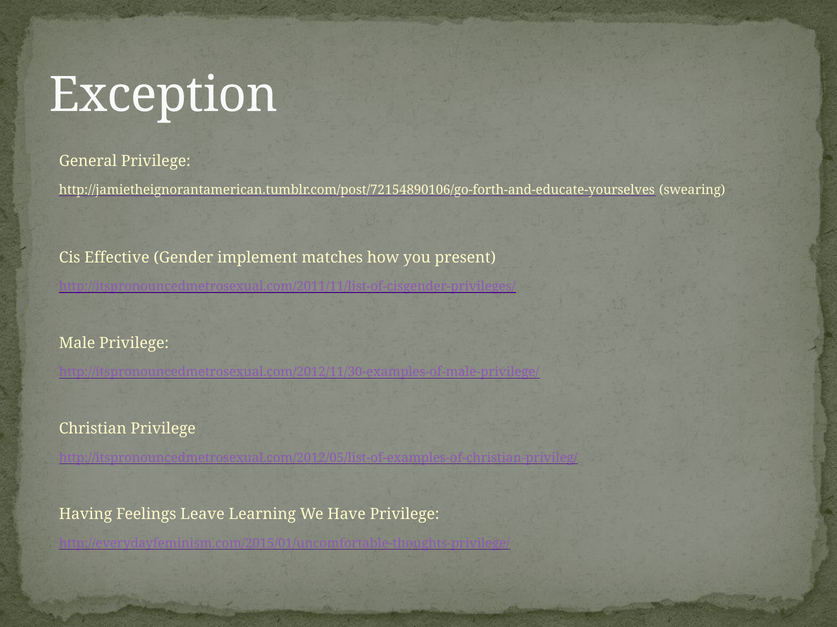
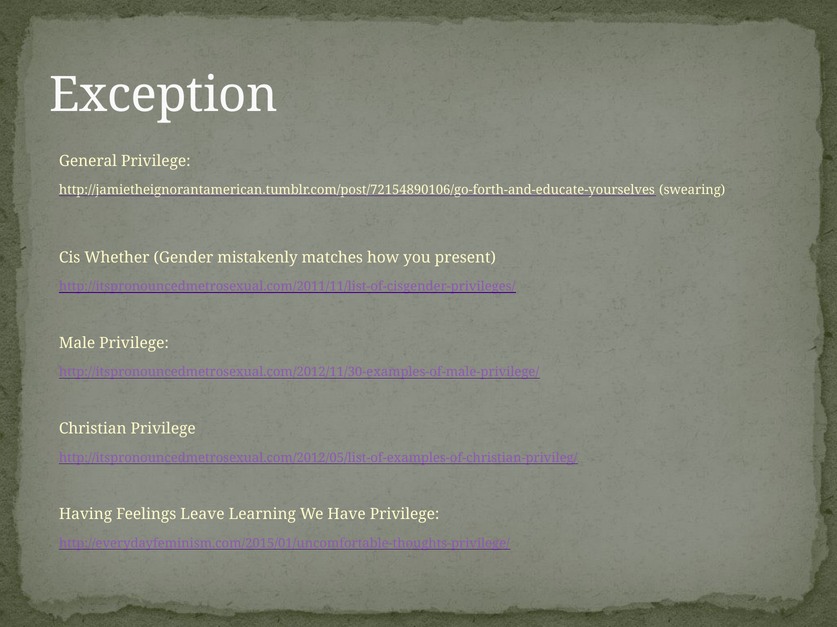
Effective: Effective -> Whether
implement: implement -> mistakenly
